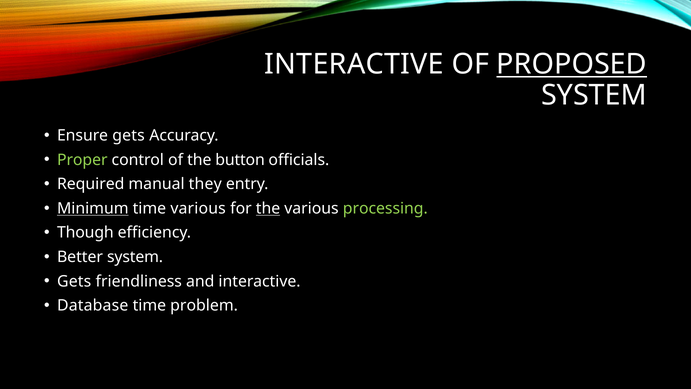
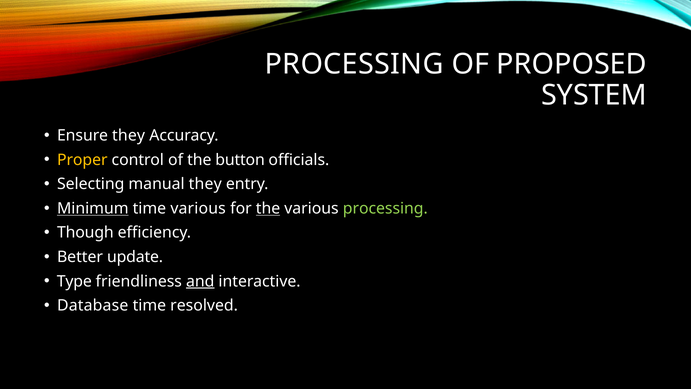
INTERACTIVE at (354, 64): INTERACTIVE -> PROCESSING
PROPOSED underline: present -> none
Ensure gets: gets -> they
Proper colour: light green -> yellow
Required: Required -> Selecting
Better system: system -> update
Gets at (74, 281): Gets -> Type
and underline: none -> present
problem: problem -> resolved
